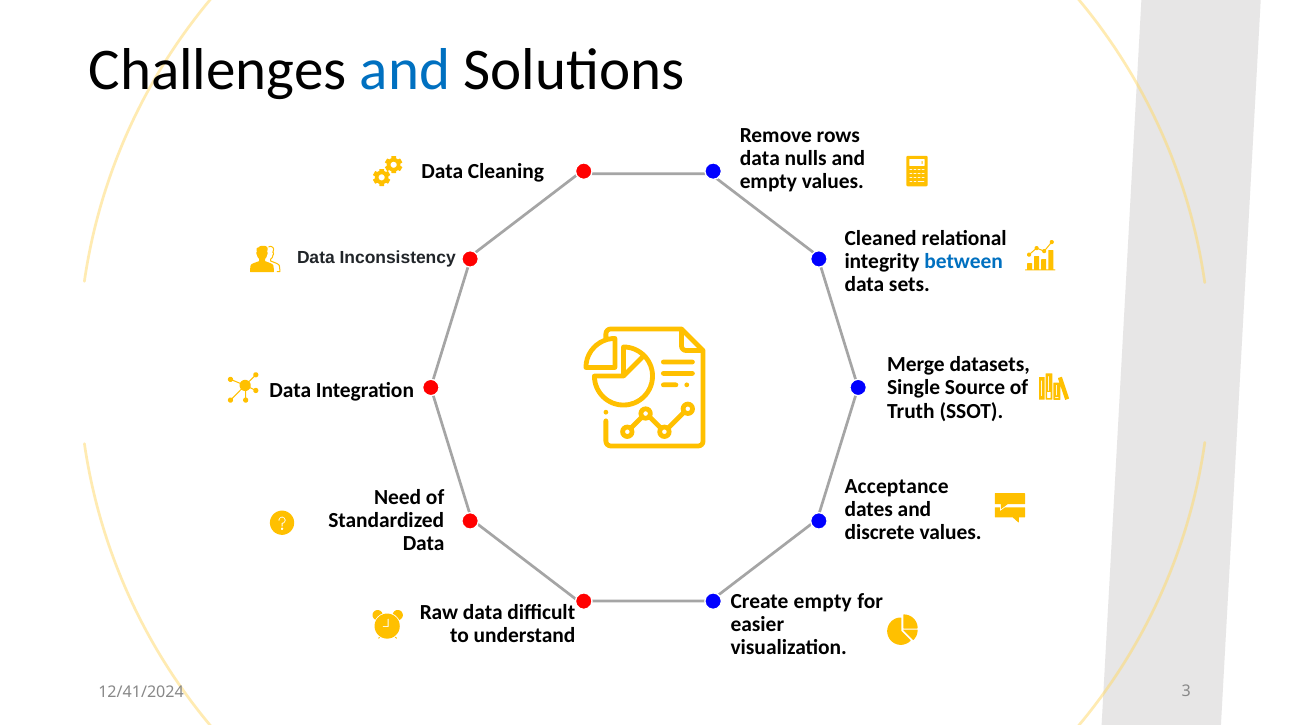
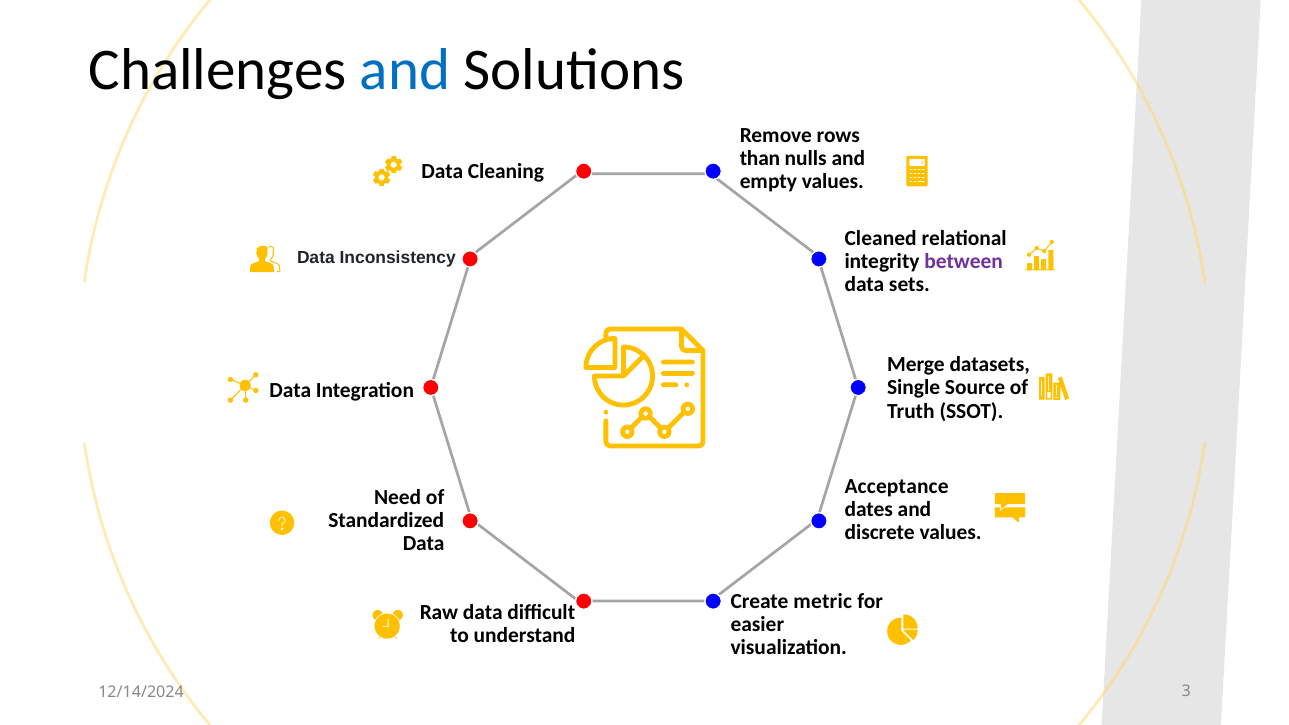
data at (760, 159): data -> than
between colour: blue -> purple
Create empty: empty -> metric
12/41/2024: 12/41/2024 -> 12/14/2024
